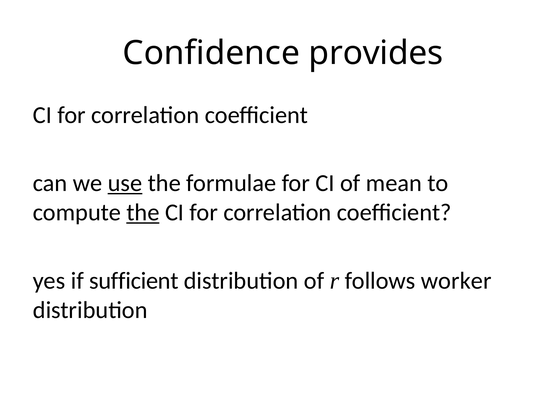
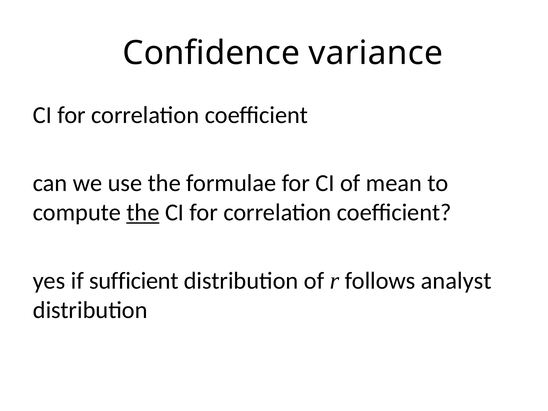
provides: provides -> variance
use underline: present -> none
worker: worker -> analyst
